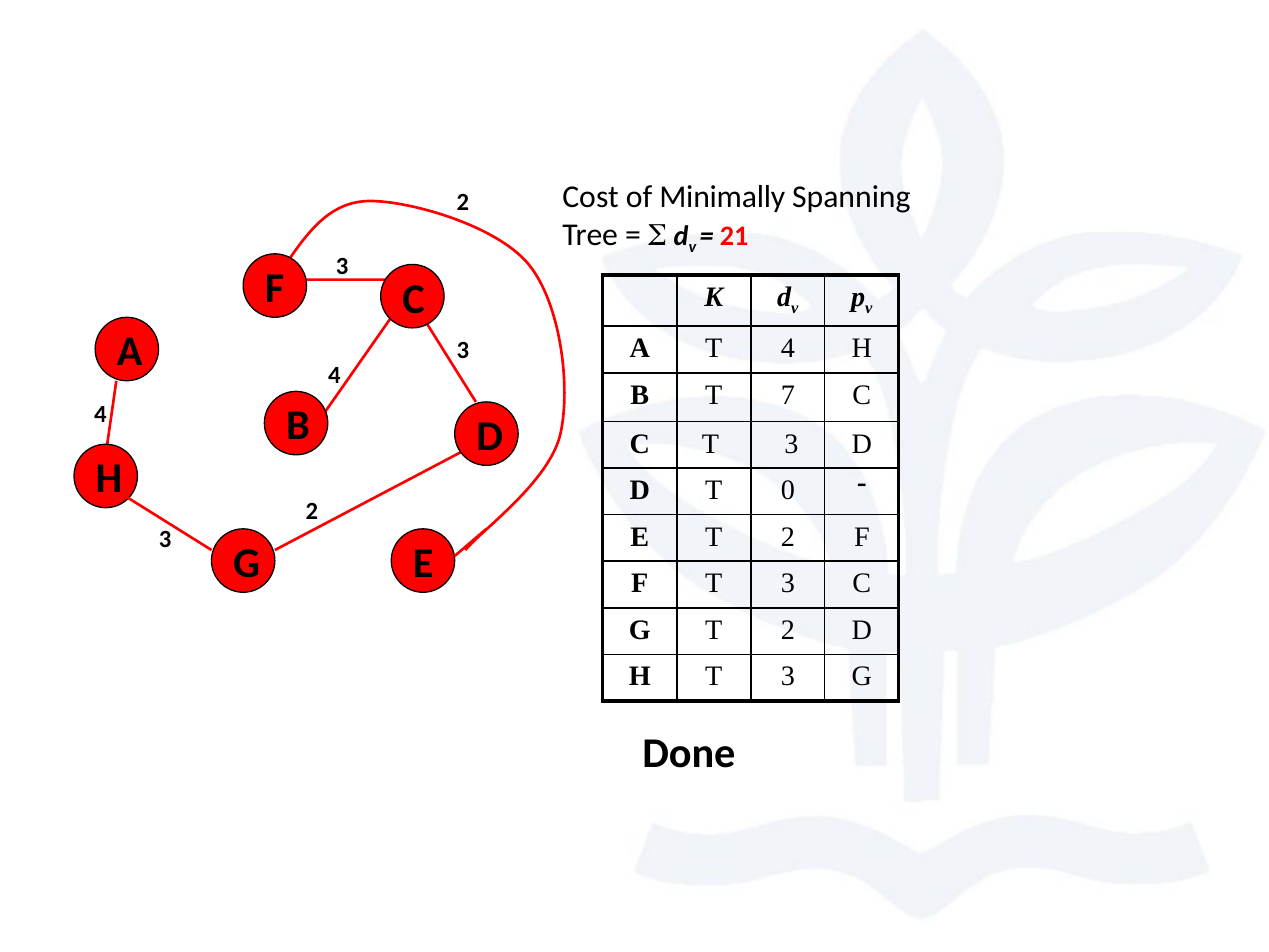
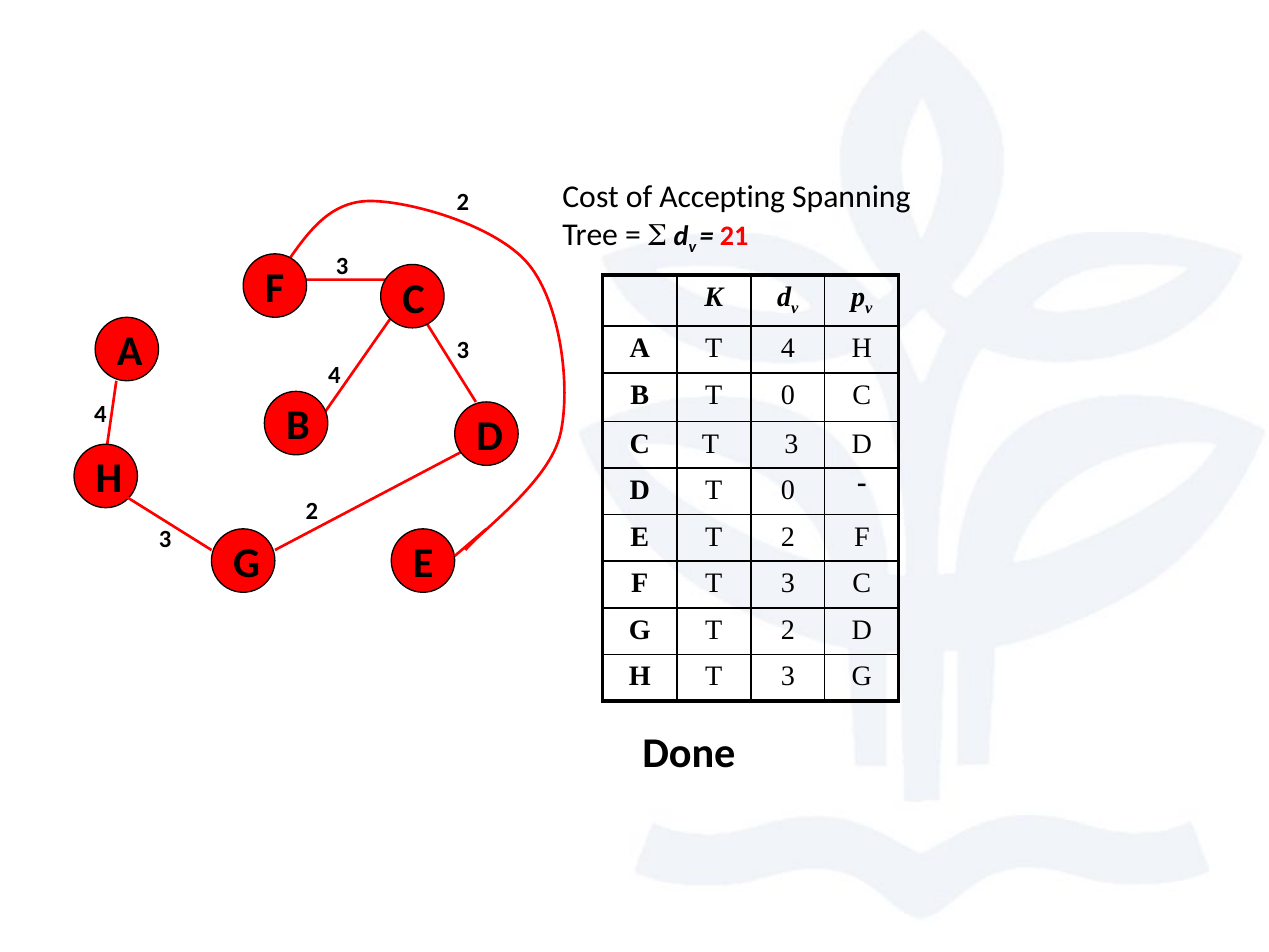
Minimally: Minimally -> Accepting
B T 7: 7 -> 0
